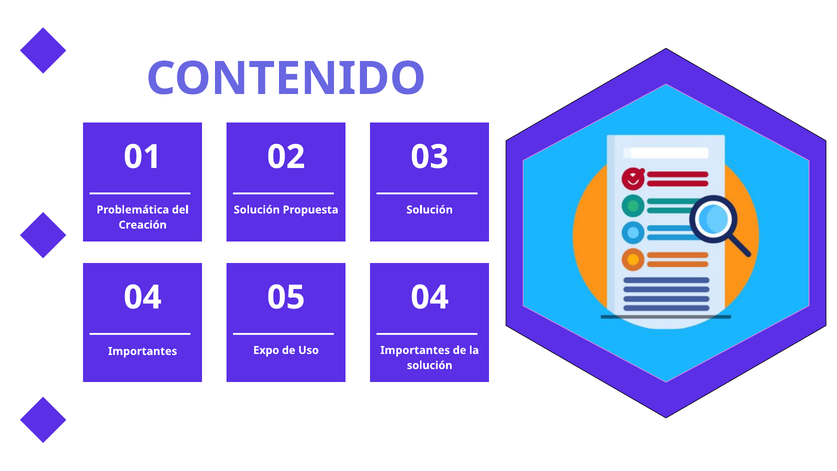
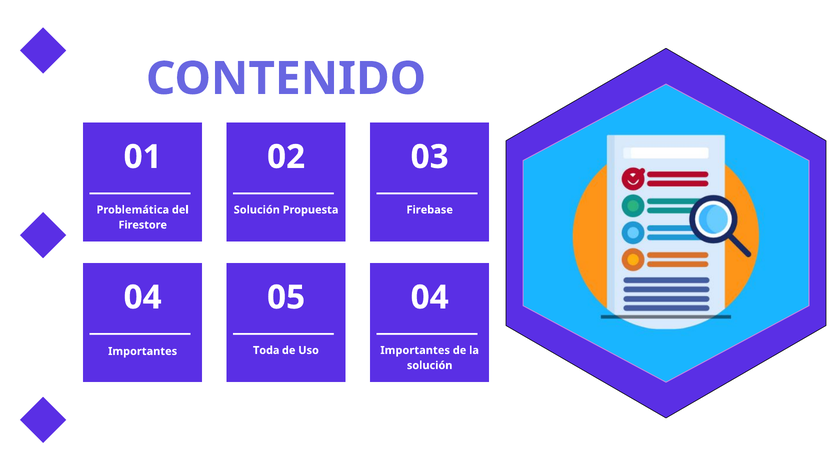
Solución at (430, 210): Solución -> Firebase
Creación: Creación -> Firestore
Expo: Expo -> Toda
